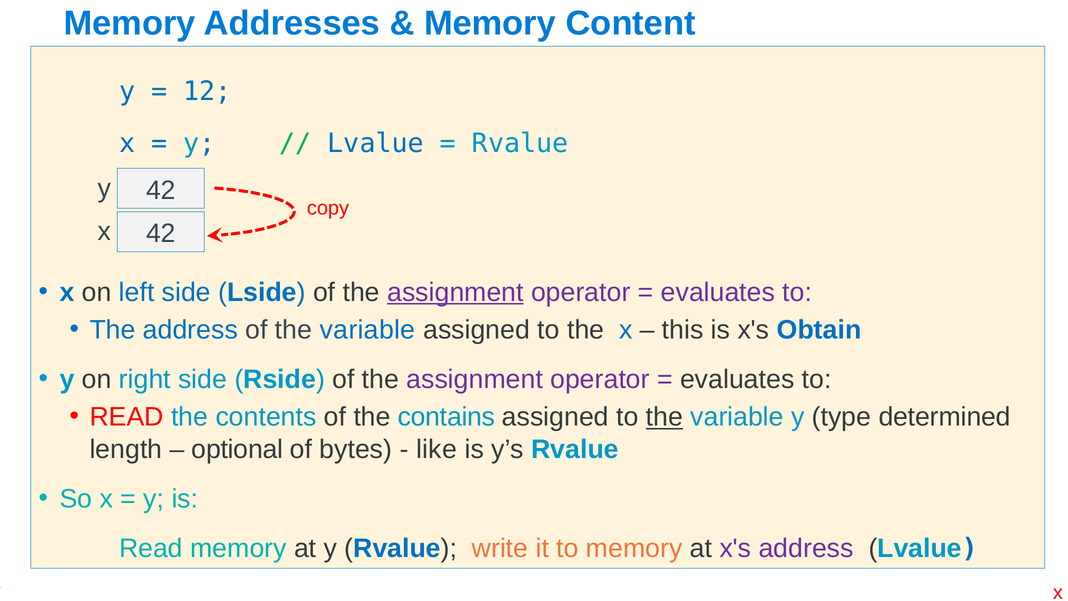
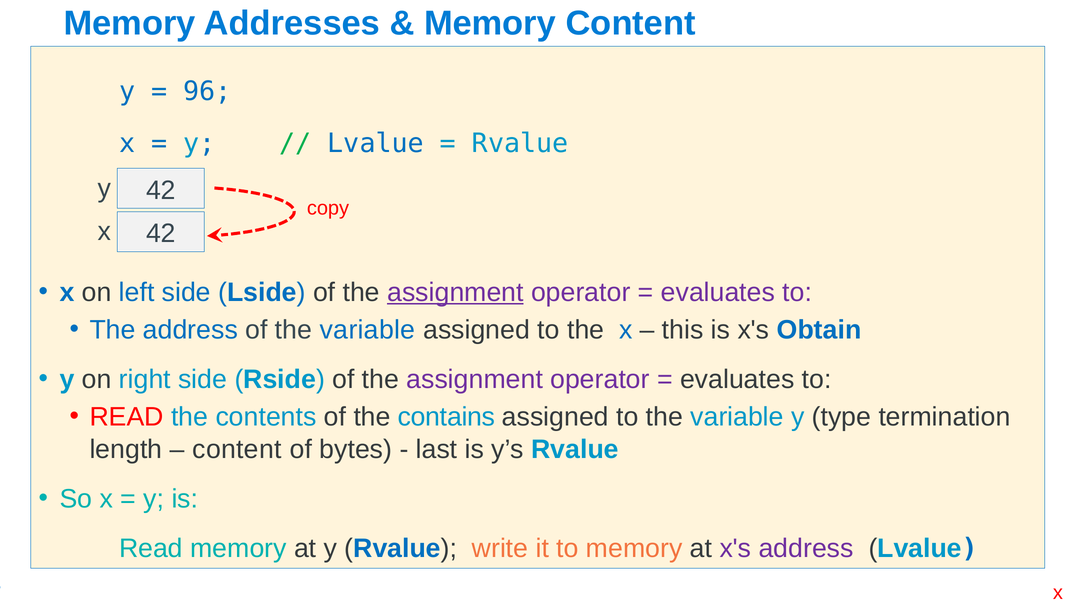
12: 12 -> 96
the at (664, 417) underline: present -> none
determined: determined -> termination
optional at (237, 449): optional -> content
like: like -> last
